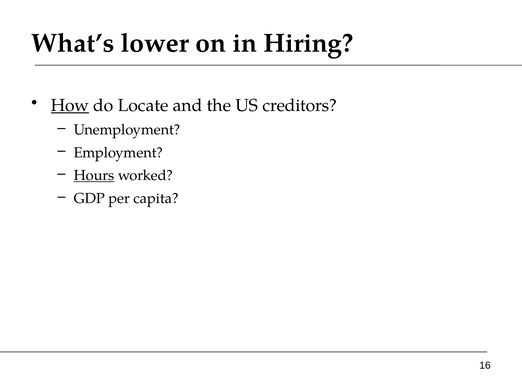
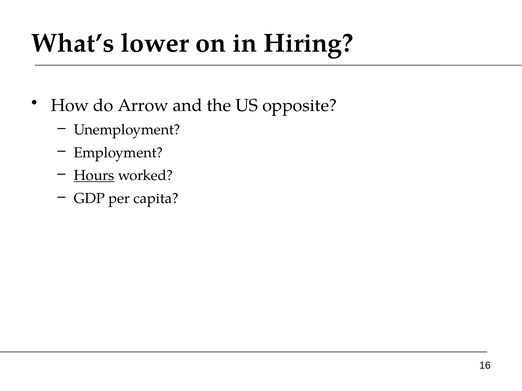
How underline: present -> none
Locate: Locate -> Arrow
creditors: creditors -> opposite
